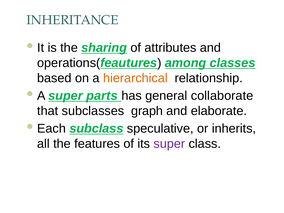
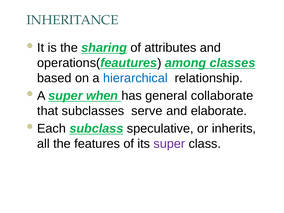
hierarchical colour: orange -> blue
parts: parts -> when
graph: graph -> serve
